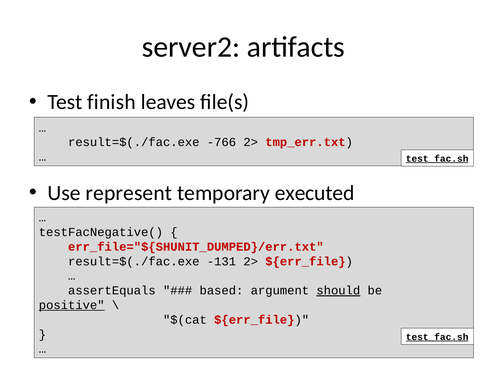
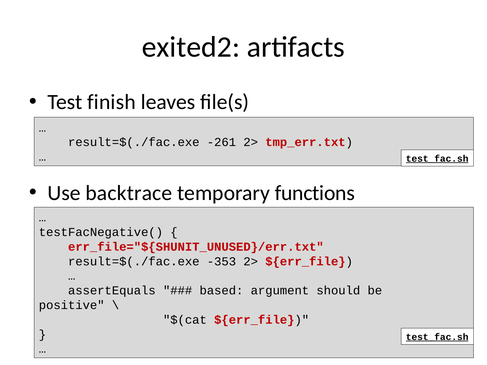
server2: server2 -> exited2
-766: -766 -> -261
represent: represent -> backtrace
executed: executed -> functions
err_file="${SHUNIT_DUMPED}/err.txt: err_file="${SHUNIT_DUMPED}/err.txt -> err_file="${SHUNIT_UNUSED}/err.txt
-131: -131 -> -353
should underline: present -> none
positive underline: present -> none
